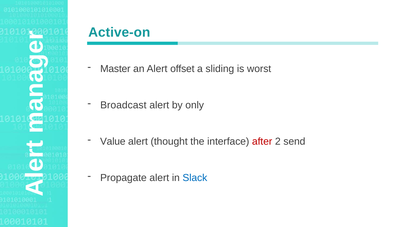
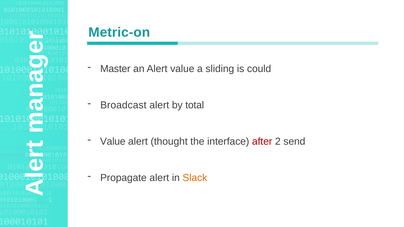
Active-on: Active-on -> Metric-on
Alert offset: offset -> value
worst: worst -> could
only: only -> total
Slack colour: blue -> orange
